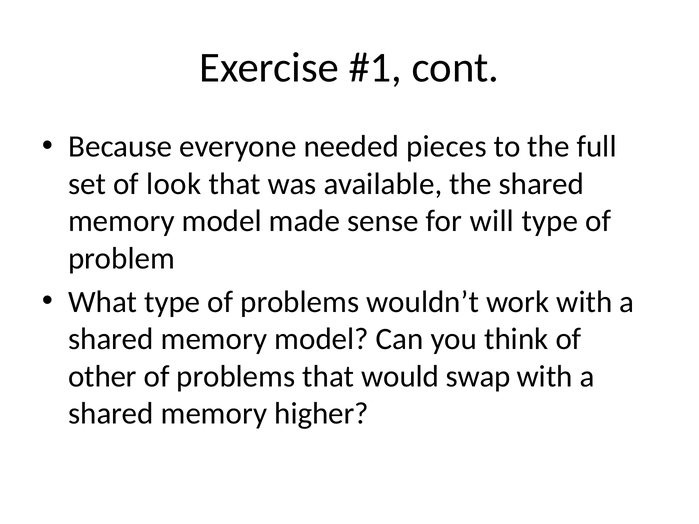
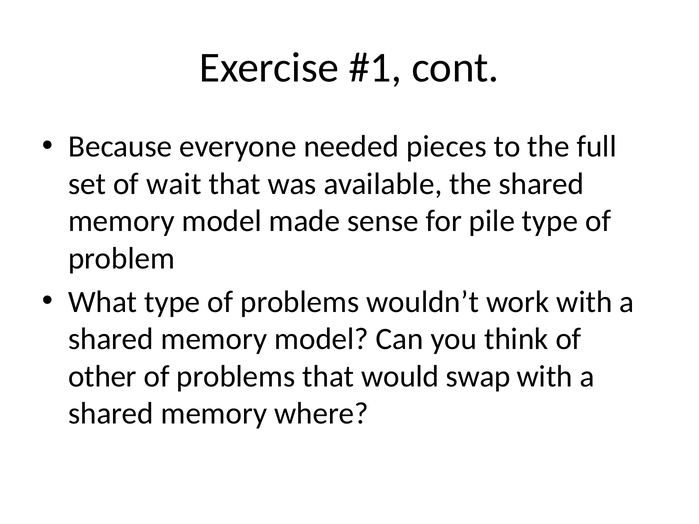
look: look -> wait
will: will -> pile
higher: higher -> where
